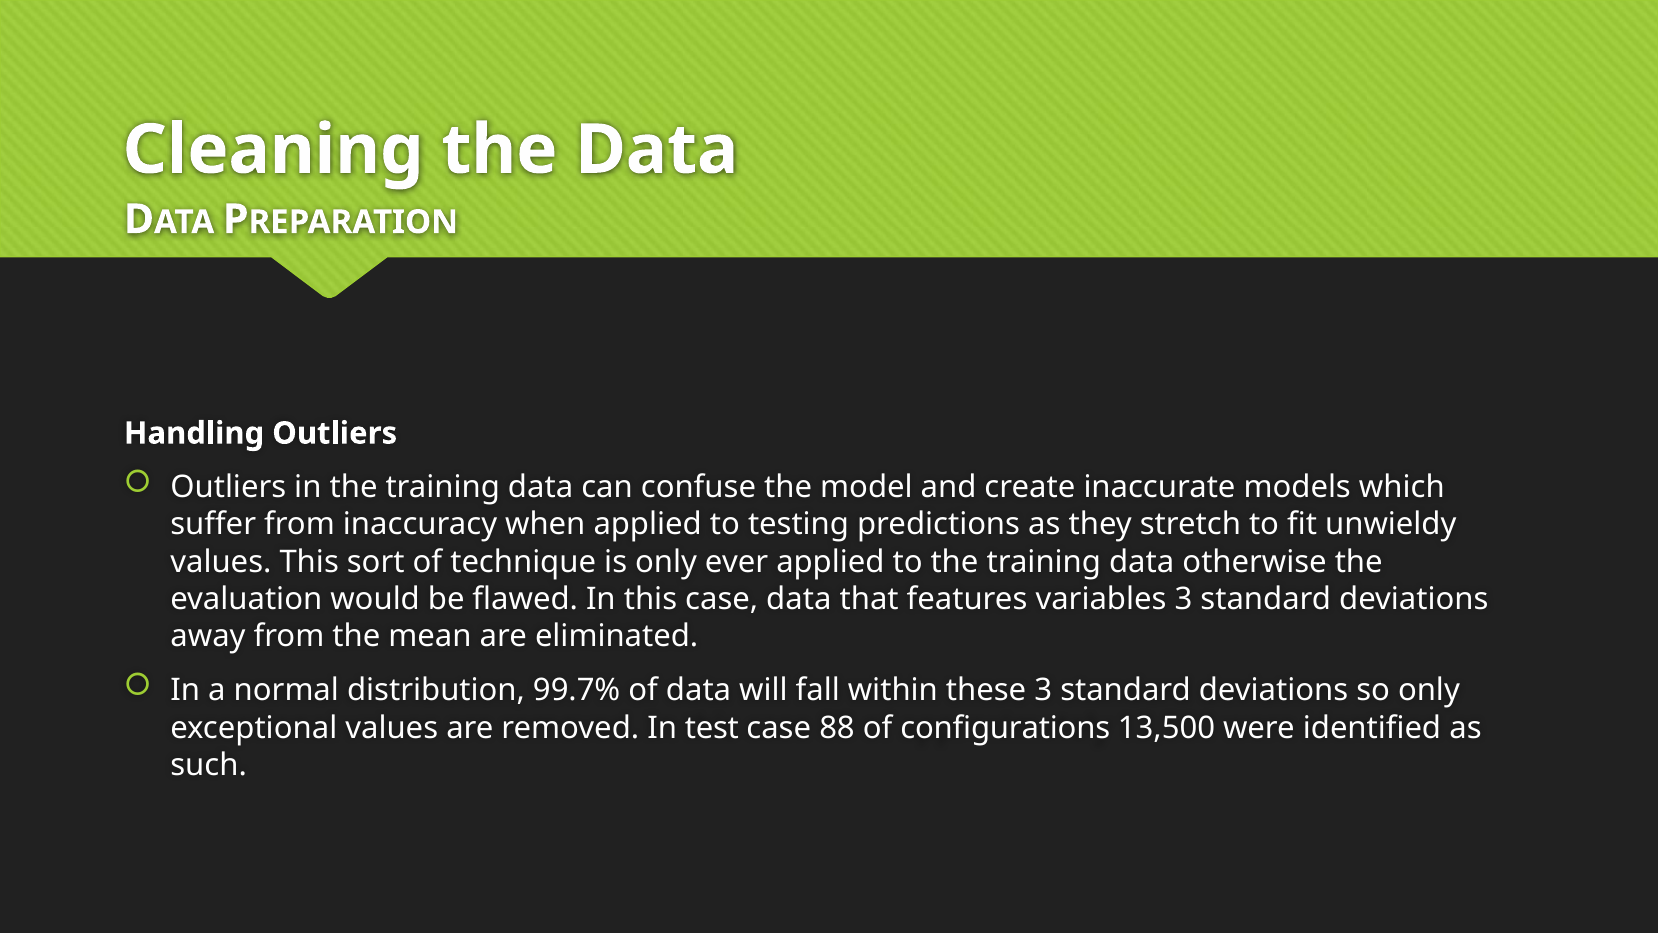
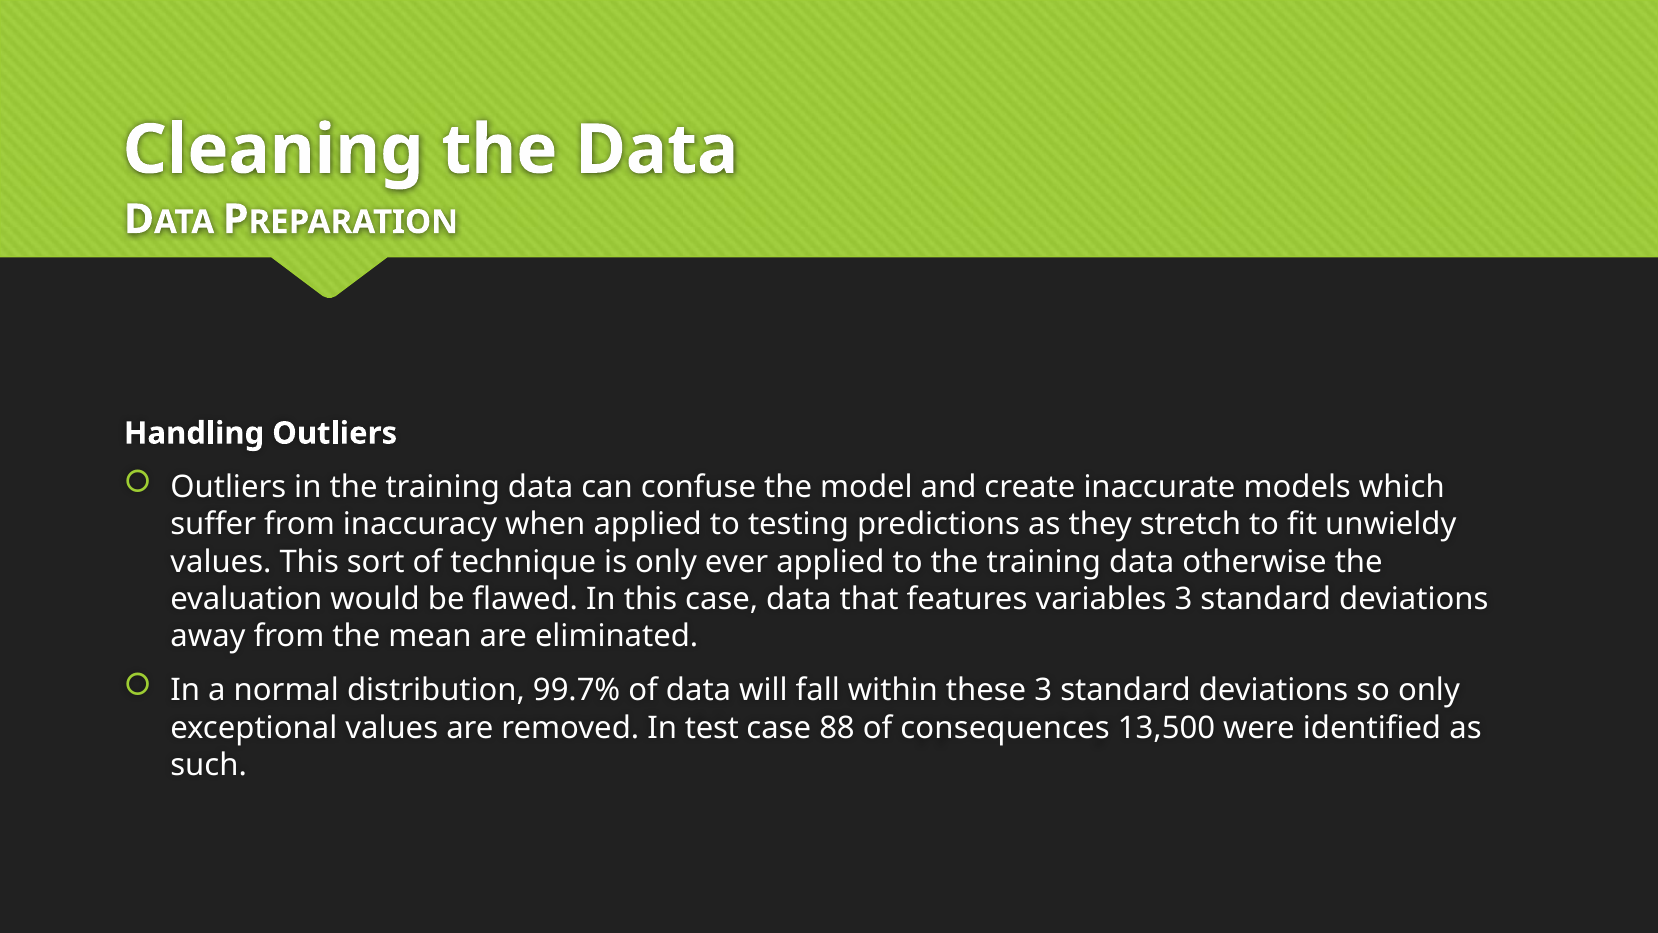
configurations: configurations -> consequences
